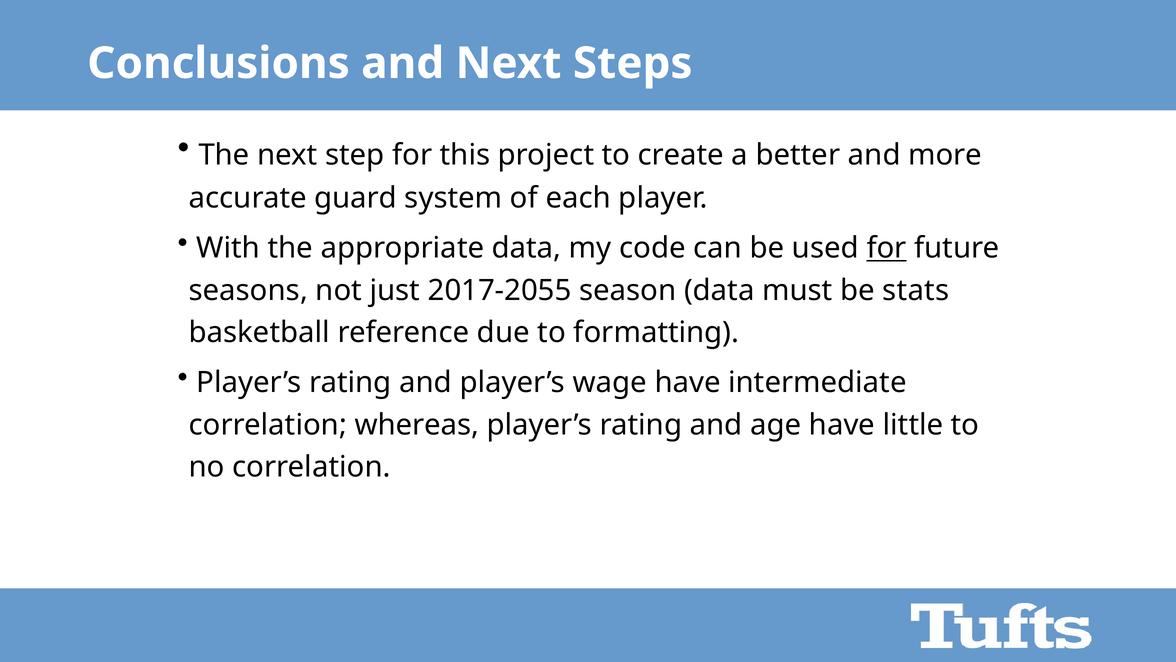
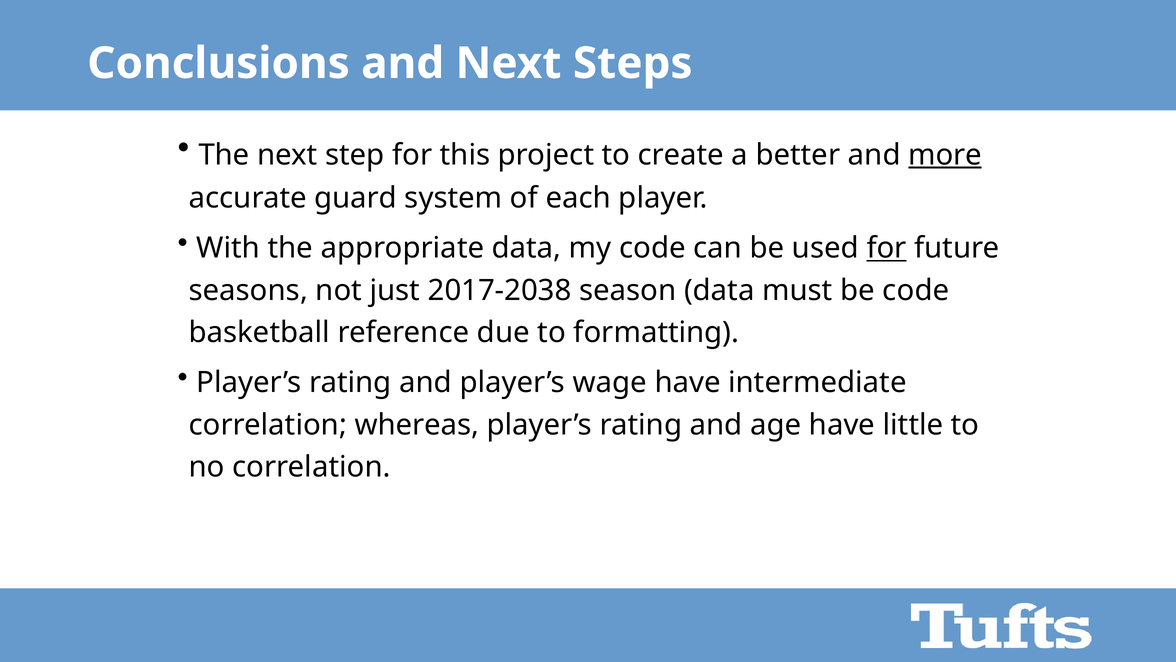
more underline: none -> present
2017-2055: 2017-2055 -> 2017-2038
be stats: stats -> code
